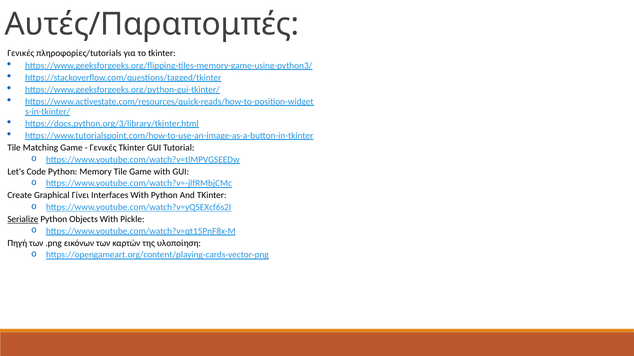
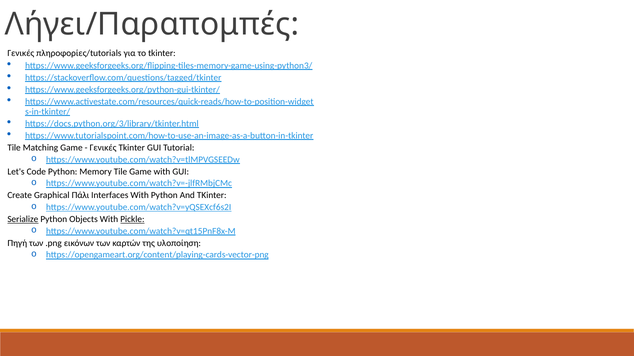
Αυτές/Παραπομπές: Αυτές/Παραπομπές -> Λήγει/Παραπομπές
Γίνει: Γίνει -> Πάλι
Pickle underline: none -> present
